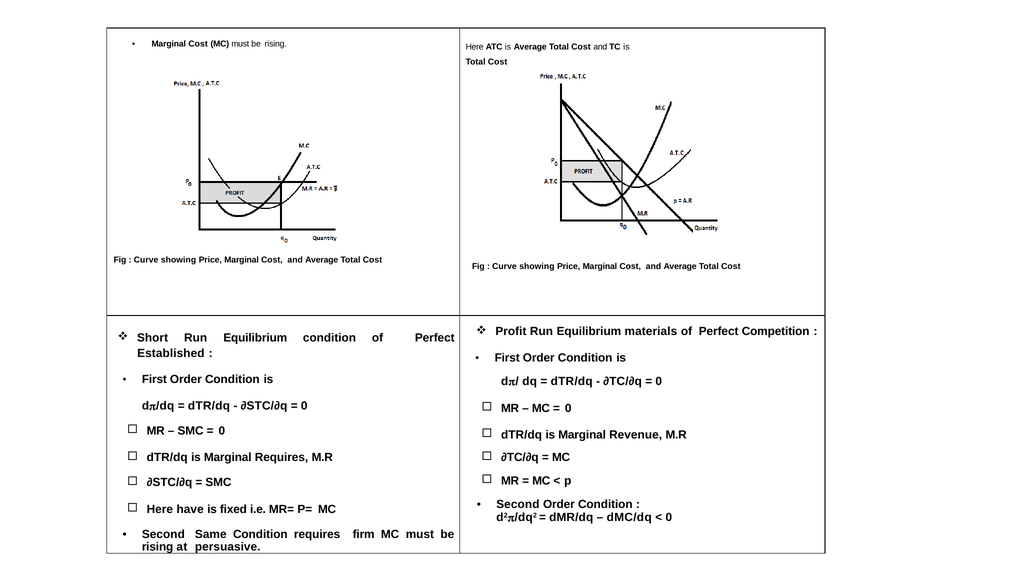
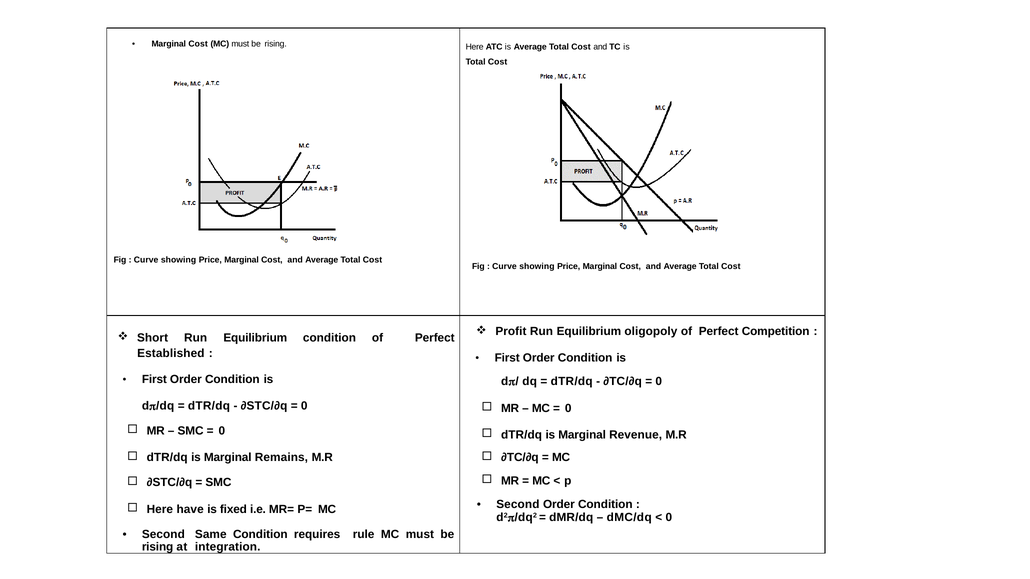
materials: materials -> oligopoly
Marginal Requires: Requires -> Remains
firm: firm -> rule
persuasive: persuasive -> integration
